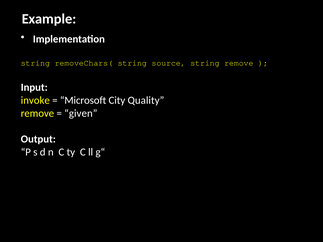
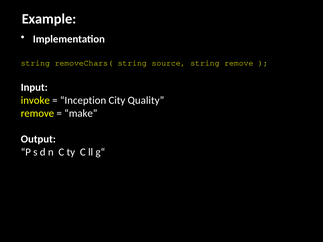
Microsoft: Microsoft -> Inception
given: given -> make
